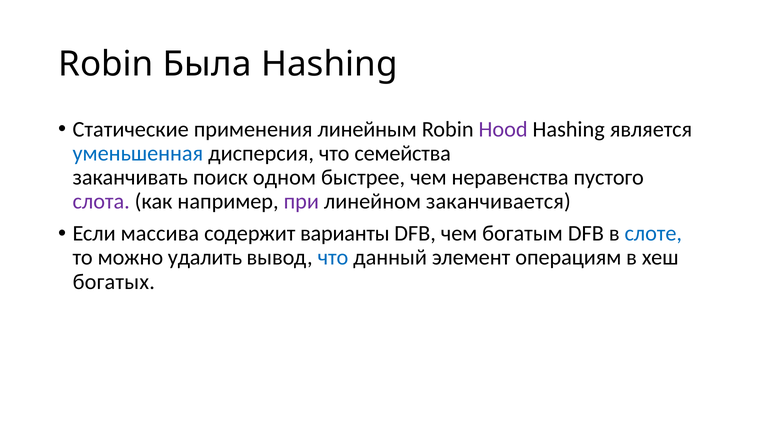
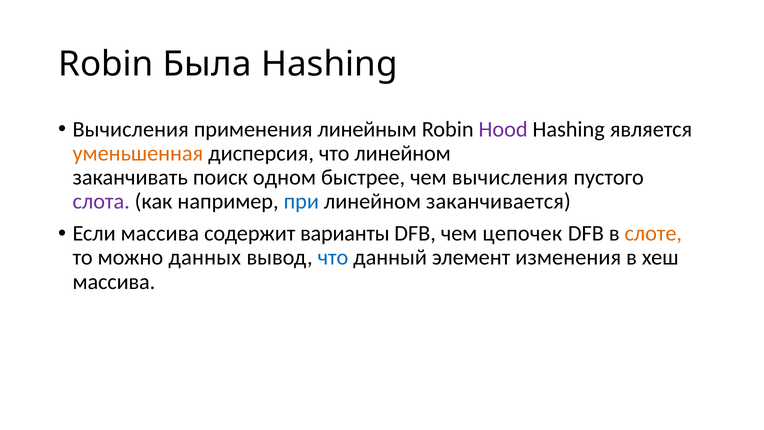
Статические at (131, 129): Статические -> Вычисления
уменьшенная colour: blue -> orange
что семейства: семейства -> линейном
чем неравенства: неравенства -> вычисления
при colour: purple -> blue
богатым: богатым -> цепочек
слоте colour: blue -> orange
удалить: удалить -> данных
операциям: операциям -> изменения
богатых at (114, 282): богатых -> массива
